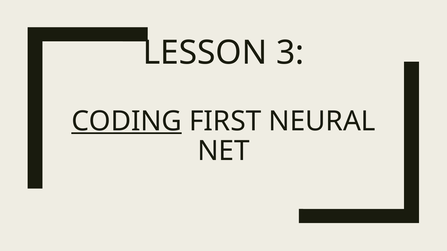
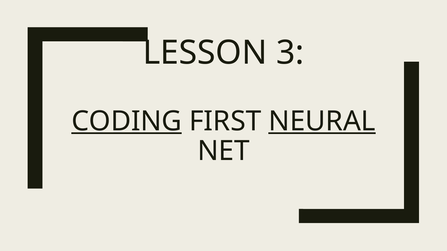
NEURAL underline: none -> present
